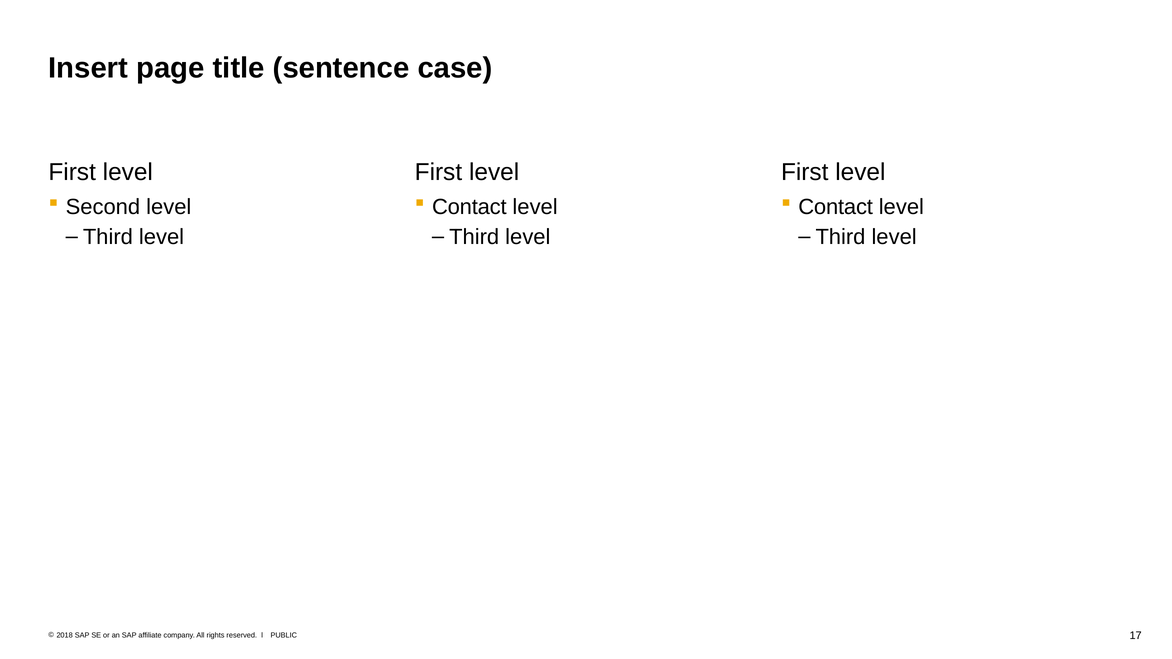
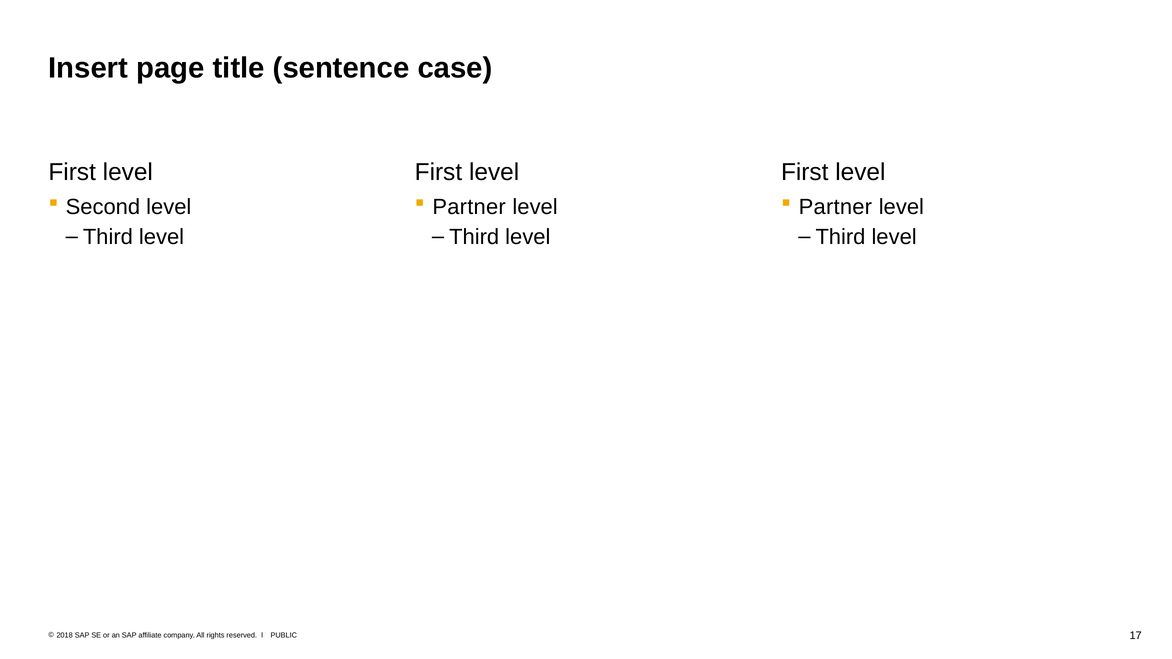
Contact at (469, 207): Contact -> Partner
Contact at (836, 207): Contact -> Partner
